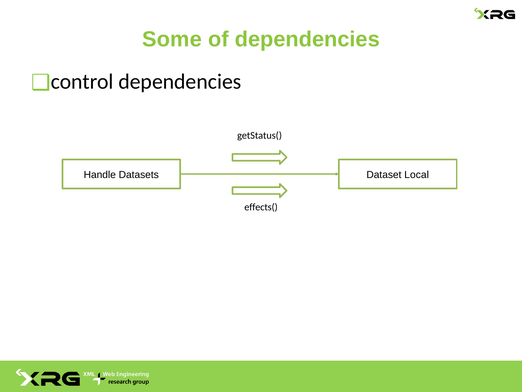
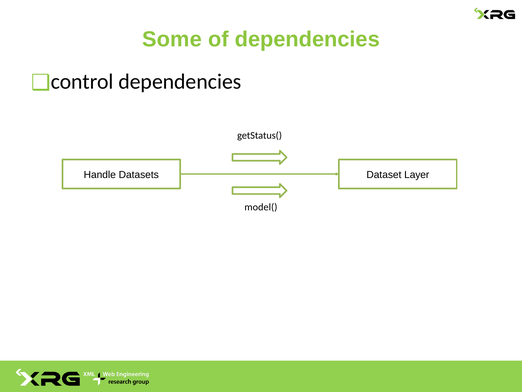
Local: Local -> Layer
effects(: effects( -> model(
